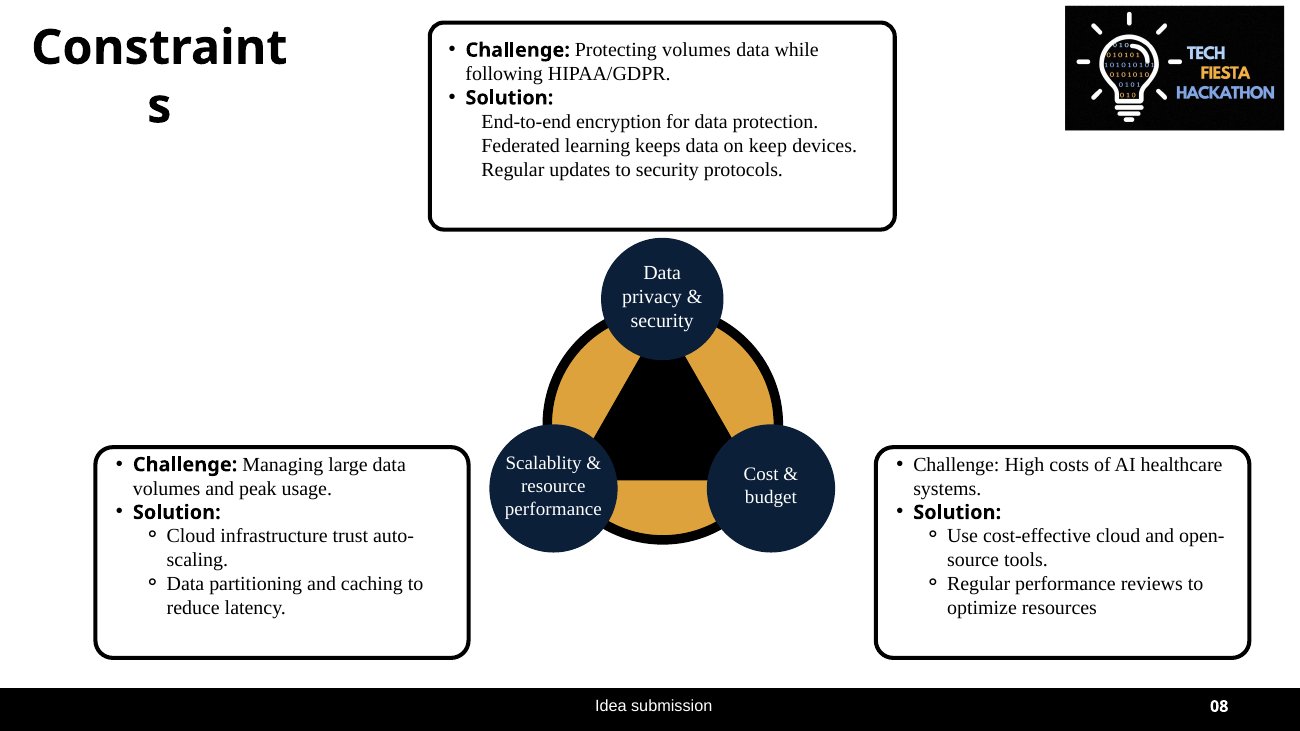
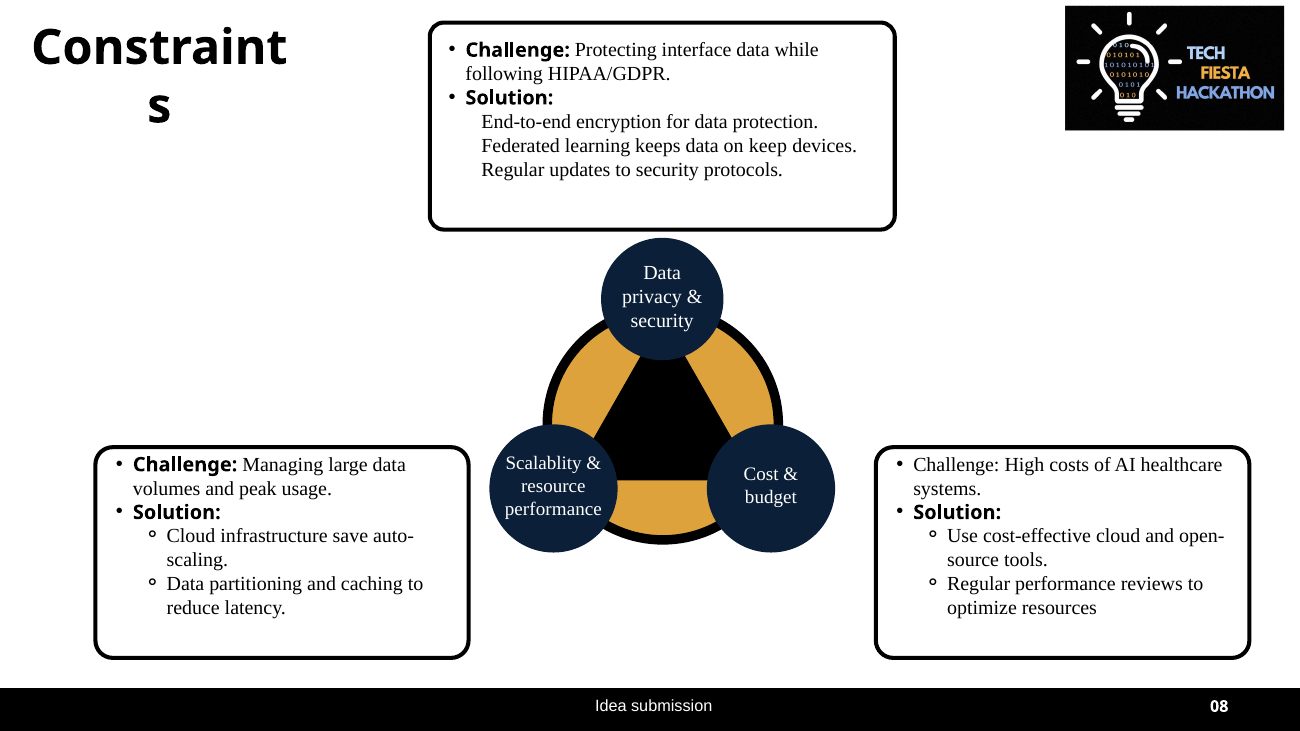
Protecting volumes: volumes -> interface
trust: trust -> save
